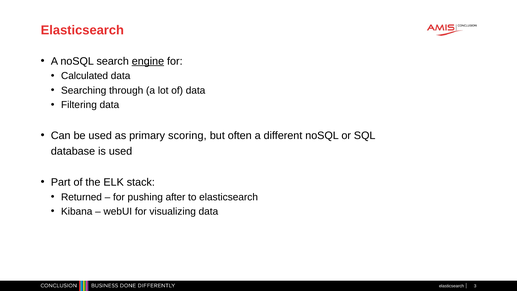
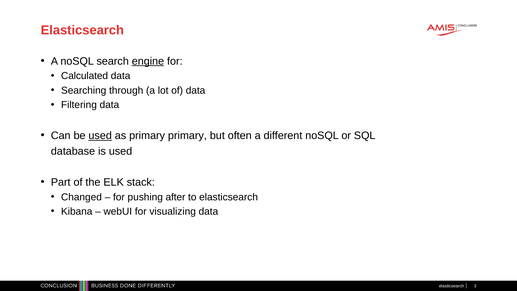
used at (100, 136) underline: none -> present
primary scoring: scoring -> primary
Returned: Returned -> Changed
